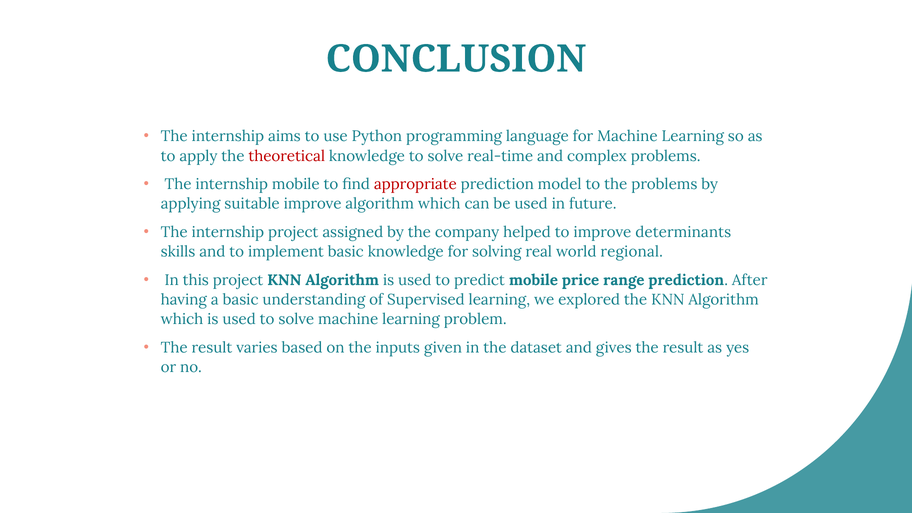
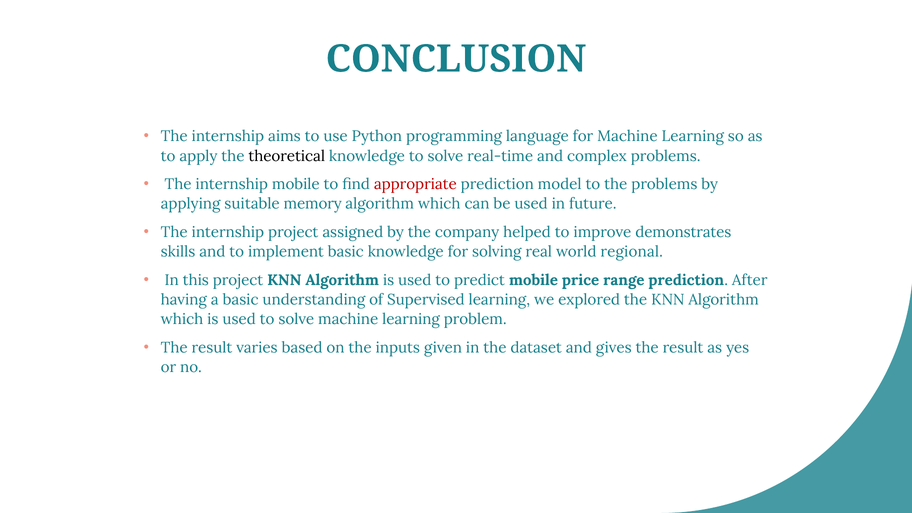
theoretical colour: red -> black
suitable improve: improve -> memory
determinants: determinants -> demonstrates
